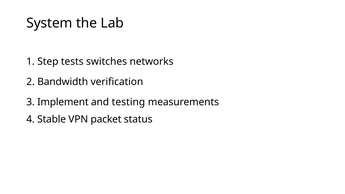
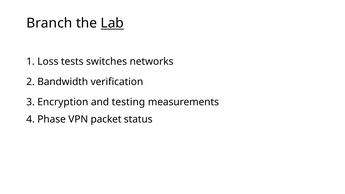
System: System -> Branch
Lab underline: none -> present
Step: Step -> Loss
Implement: Implement -> Encryption
Stable: Stable -> Phase
